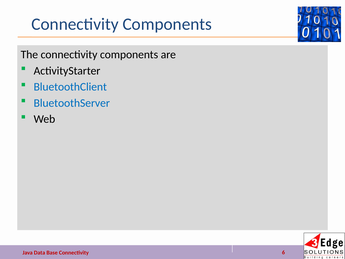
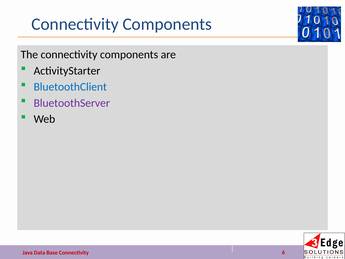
BluetoothServer colour: blue -> purple
